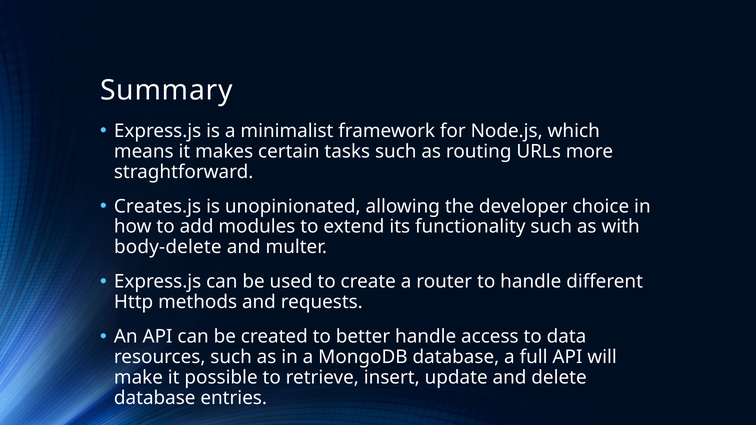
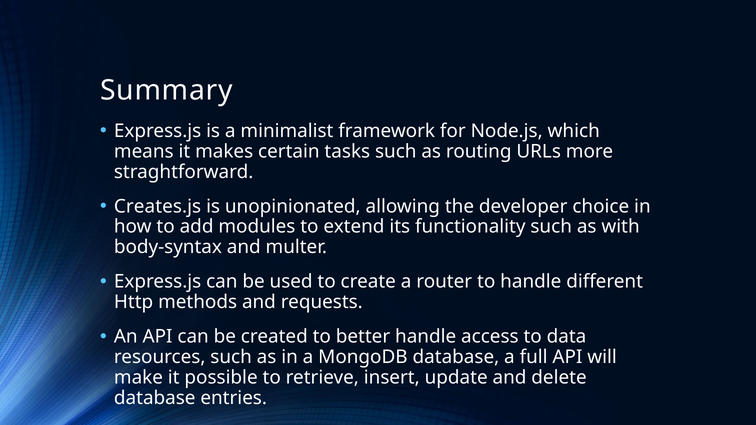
body-delete: body-delete -> body-syntax
